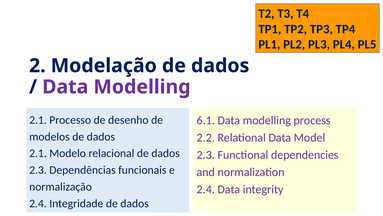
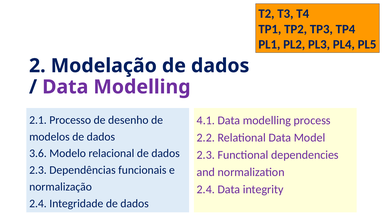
6.1: 6.1 -> 4.1
2.1 at (38, 153): 2.1 -> 3.6
